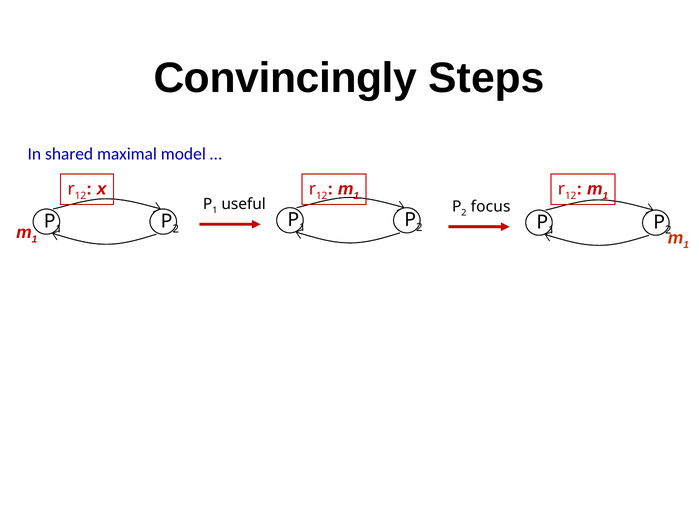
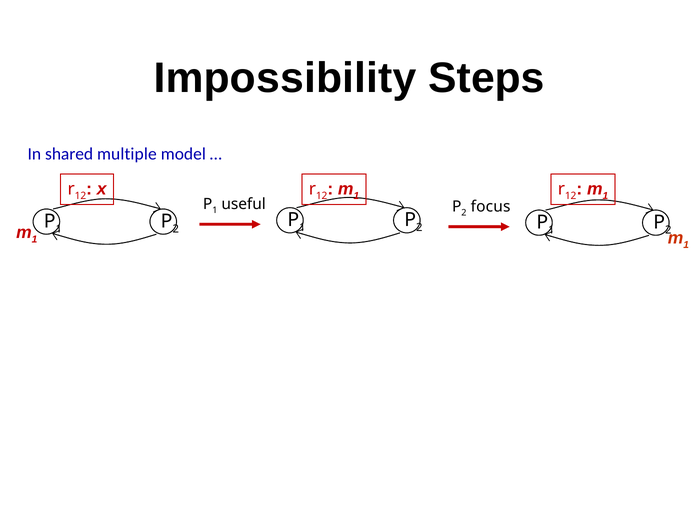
Convincingly: Convincingly -> Impossibility
maximal: maximal -> multiple
